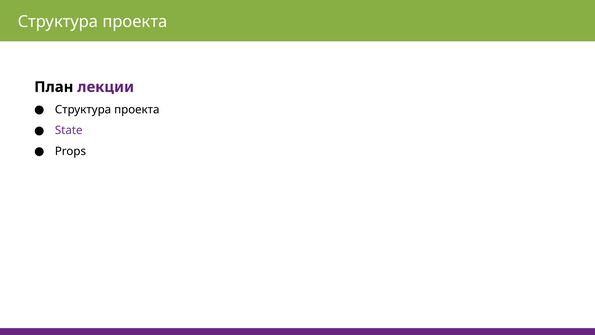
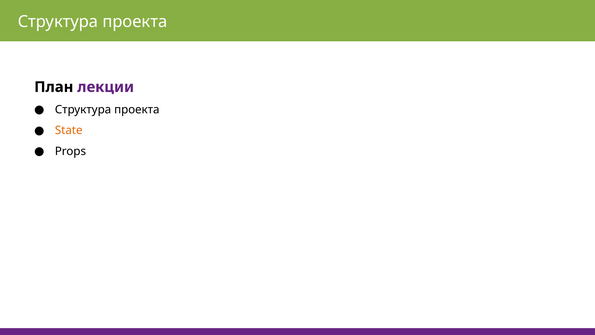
State colour: purple -> orange
